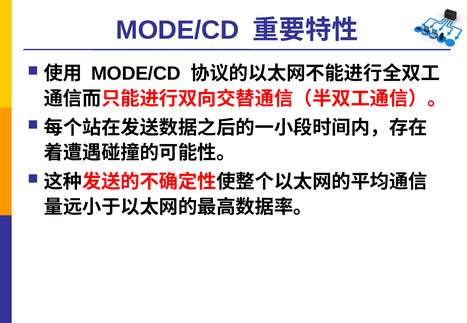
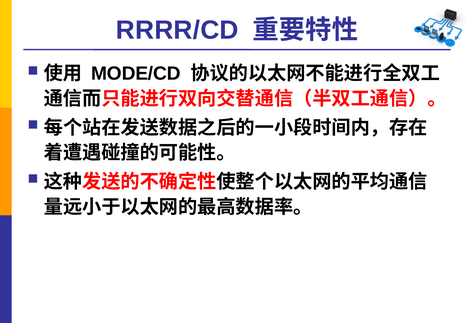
MODE/CD at (178, 30): MODE/CD -> RRRR/CD
